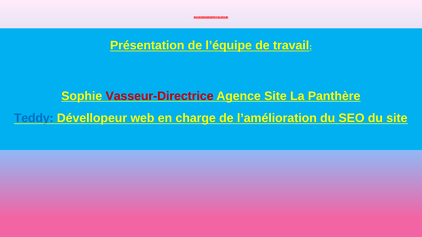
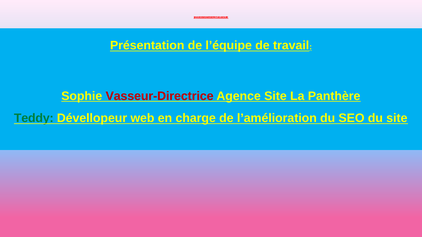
Teddy colour: blue -> green
